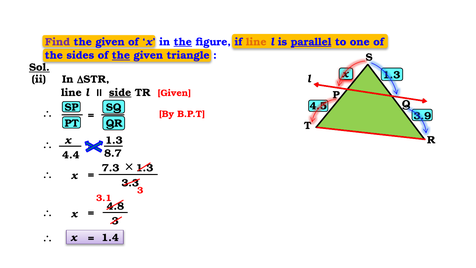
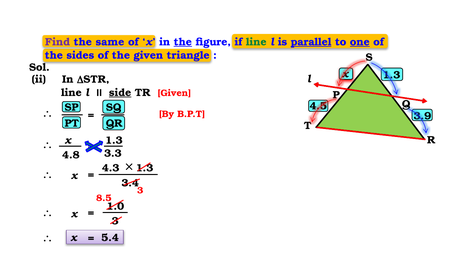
given at (110, 42): given -> same
line at (256, 42) colour: orange -> green
one underline: none -> present
the at (121, 55) underline: present -> none
Sol underline: present -> none
8.7: 8.7 -> 3.3
4.4: 4.4 -> 4.8
7.3: 7.3 -> 4.3
3.3: 3.3 -> 3.4
3.1: 3.1 -> 8.5
4.8: 4.8 -> 1.0
1.4: 1.4 -> 5.4
